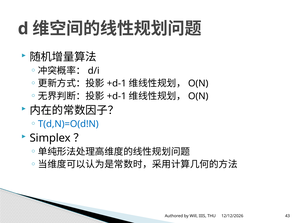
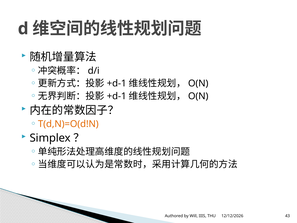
T(d,N)=O(d!N colour: blue -> orange
